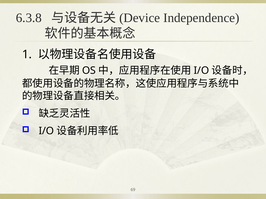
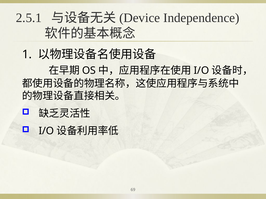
6.3.8: 6.3.8 -> 2.5.1
